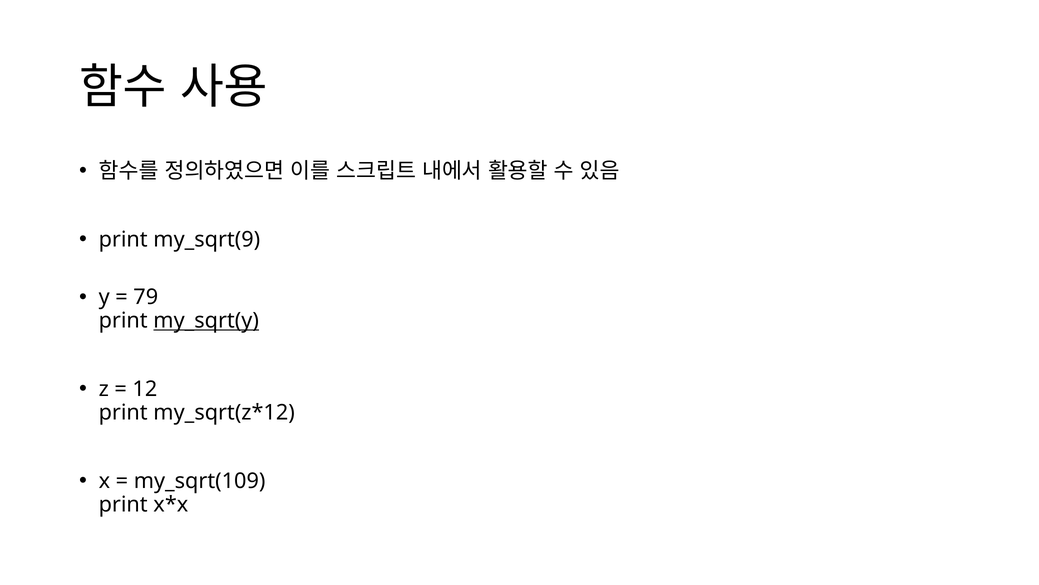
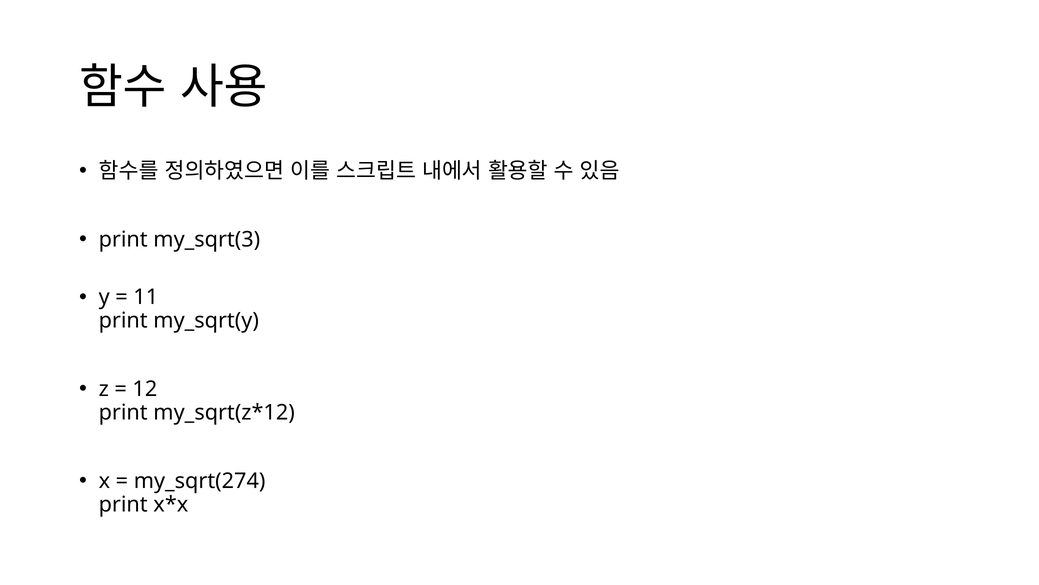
my_sqrt(9: my_sqrt(9 -> my_sqrt(3
79: 79 -> 11
my_sqrt(y underline: present -> none
my_sqrt(109: my_sqrt(109 -> my_sqrt(274
